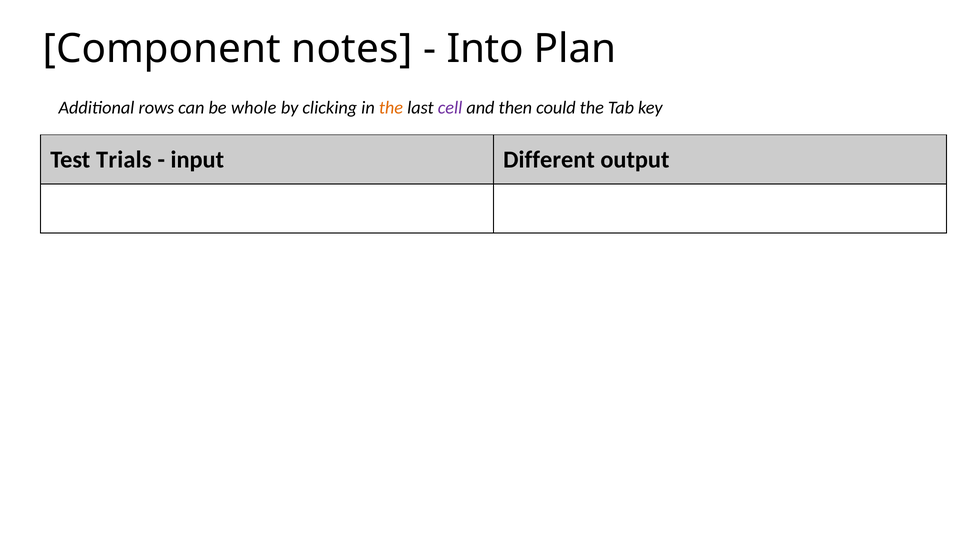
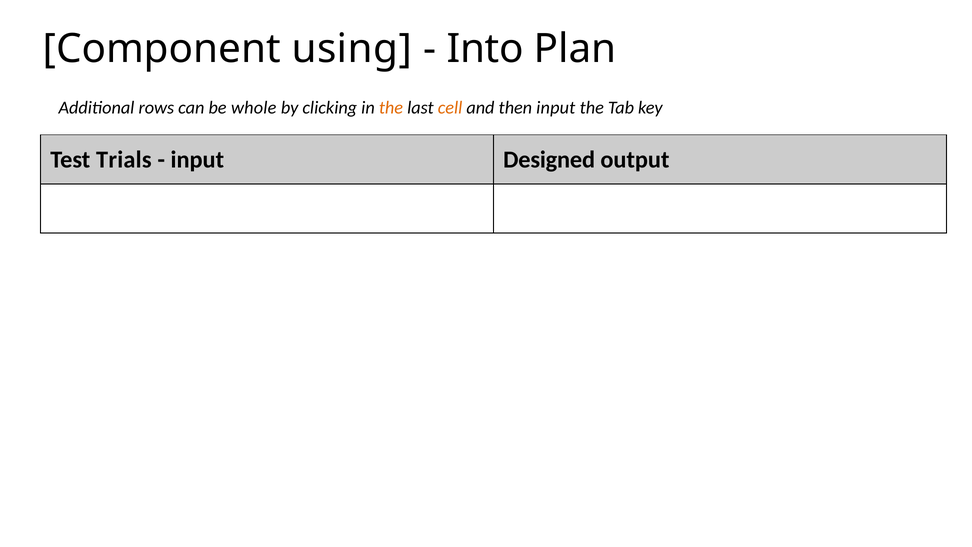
notes: notes -> using
cell colour: purple -> orange
then could: could -> input
Different: Different -> Designed
